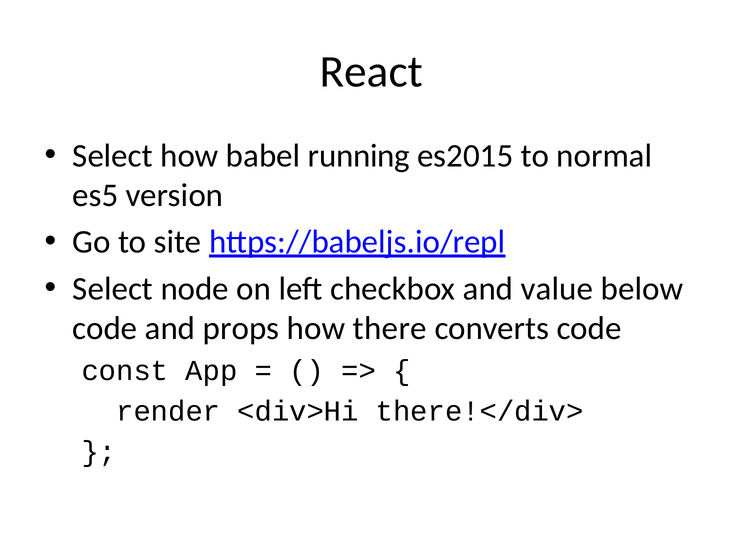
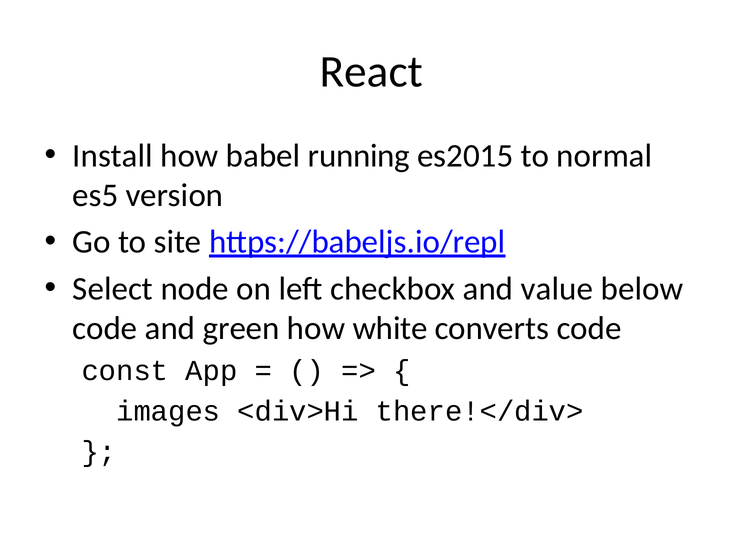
Select at (113, 156): Select -> Install
props: props -> green
there: there -> white
render: render -> images
